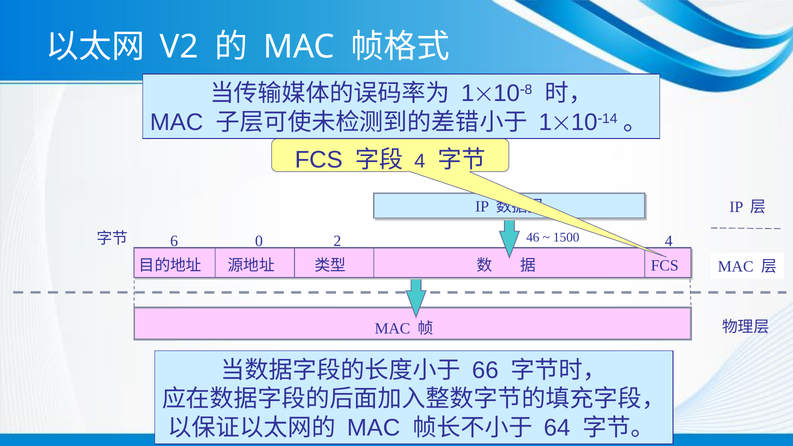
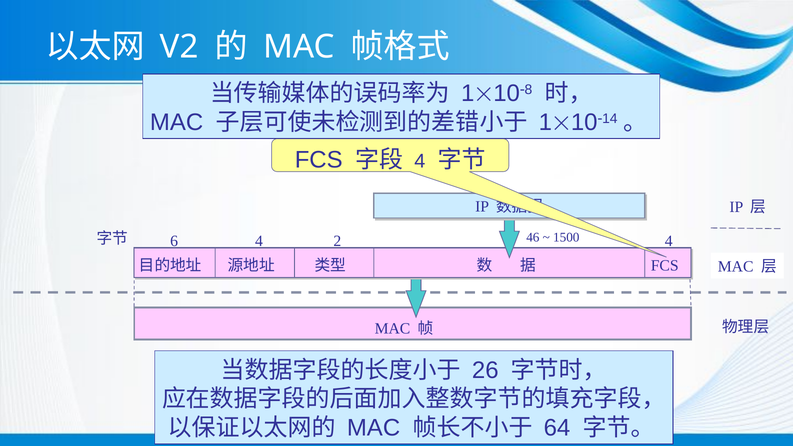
6 0: 0 -> 4
66: 66 -> 26
